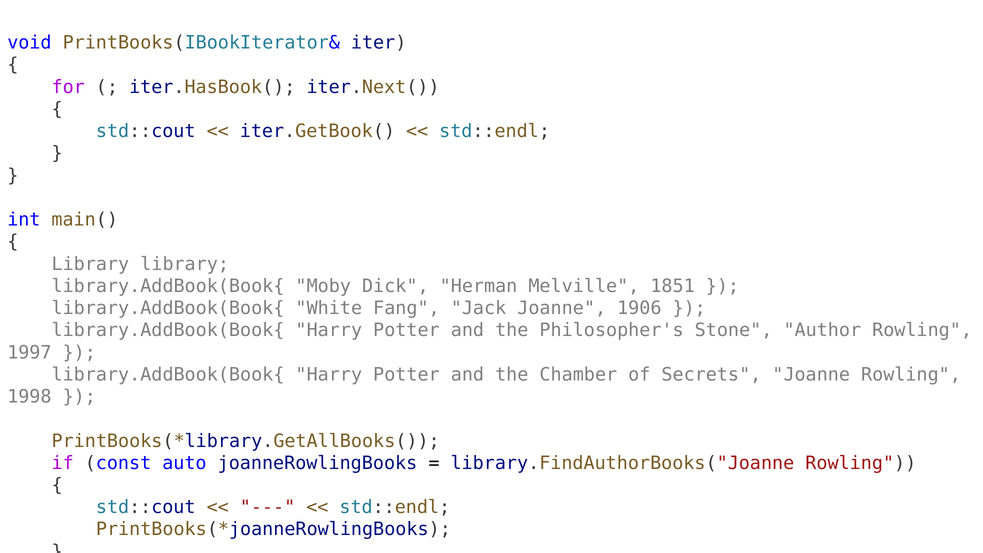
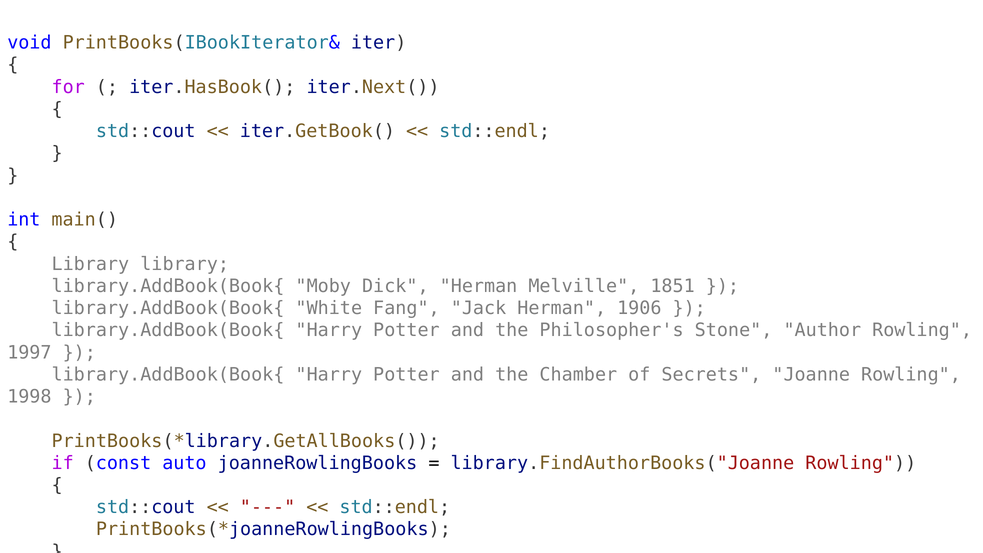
Jack Joanne: Joanne -> Herman
